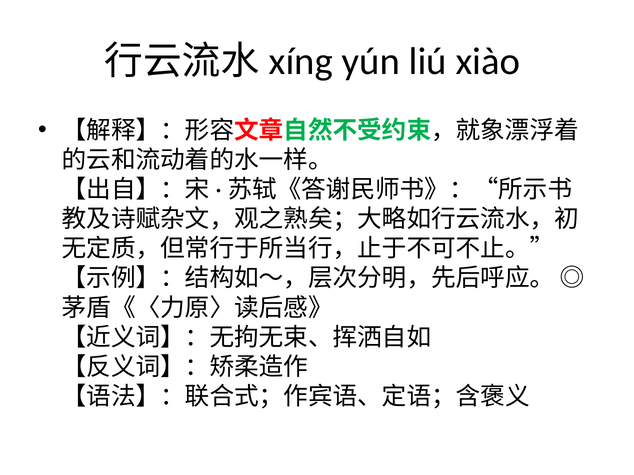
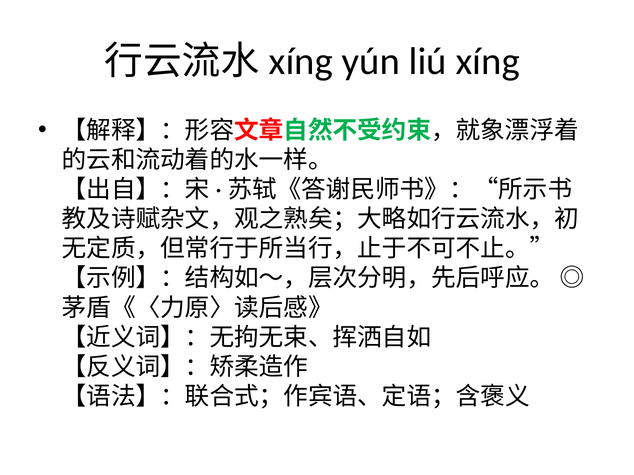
xiào: xiào -> xíng
